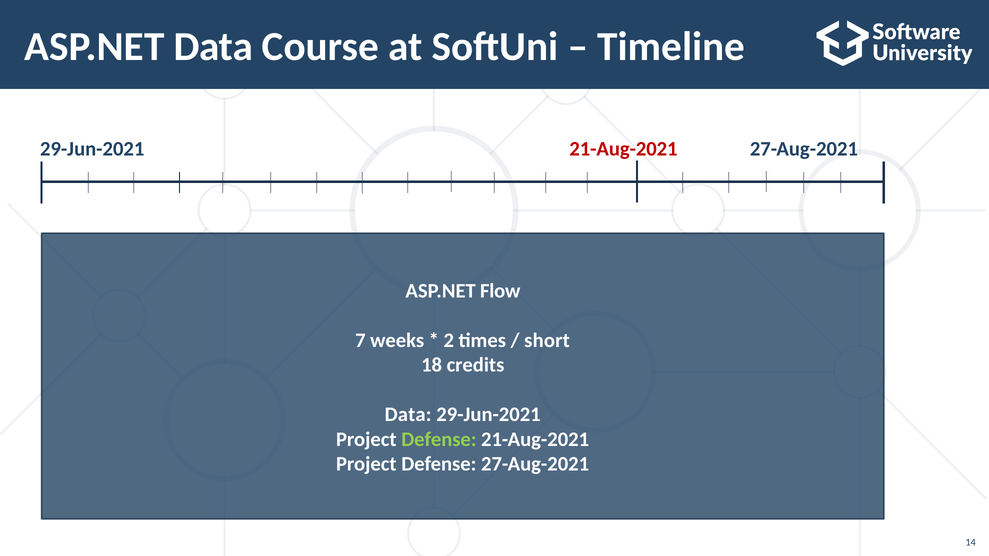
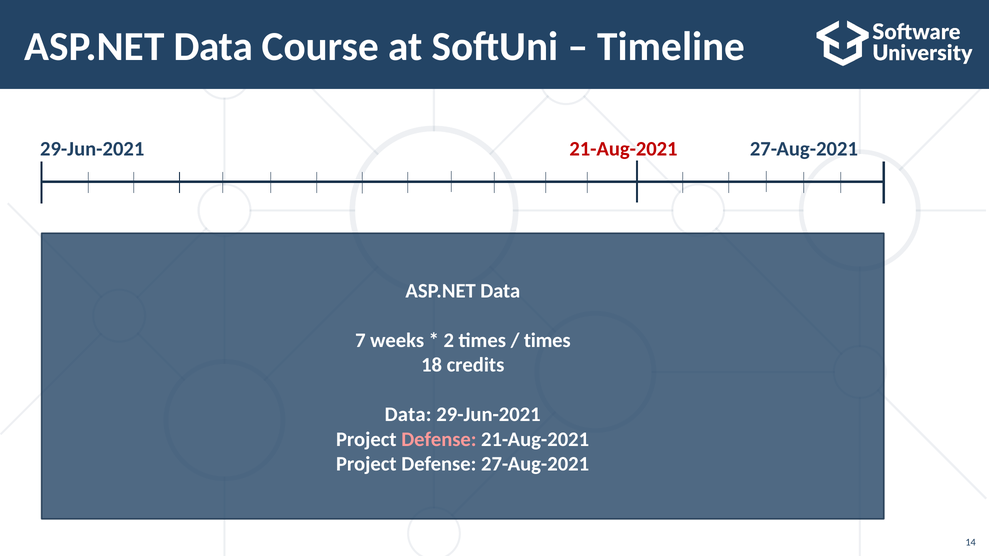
Flow at (500, 291): Flow -> Data
short at (547, 341): short -> times
Defense at (439, 440) colour: light green -> pink
